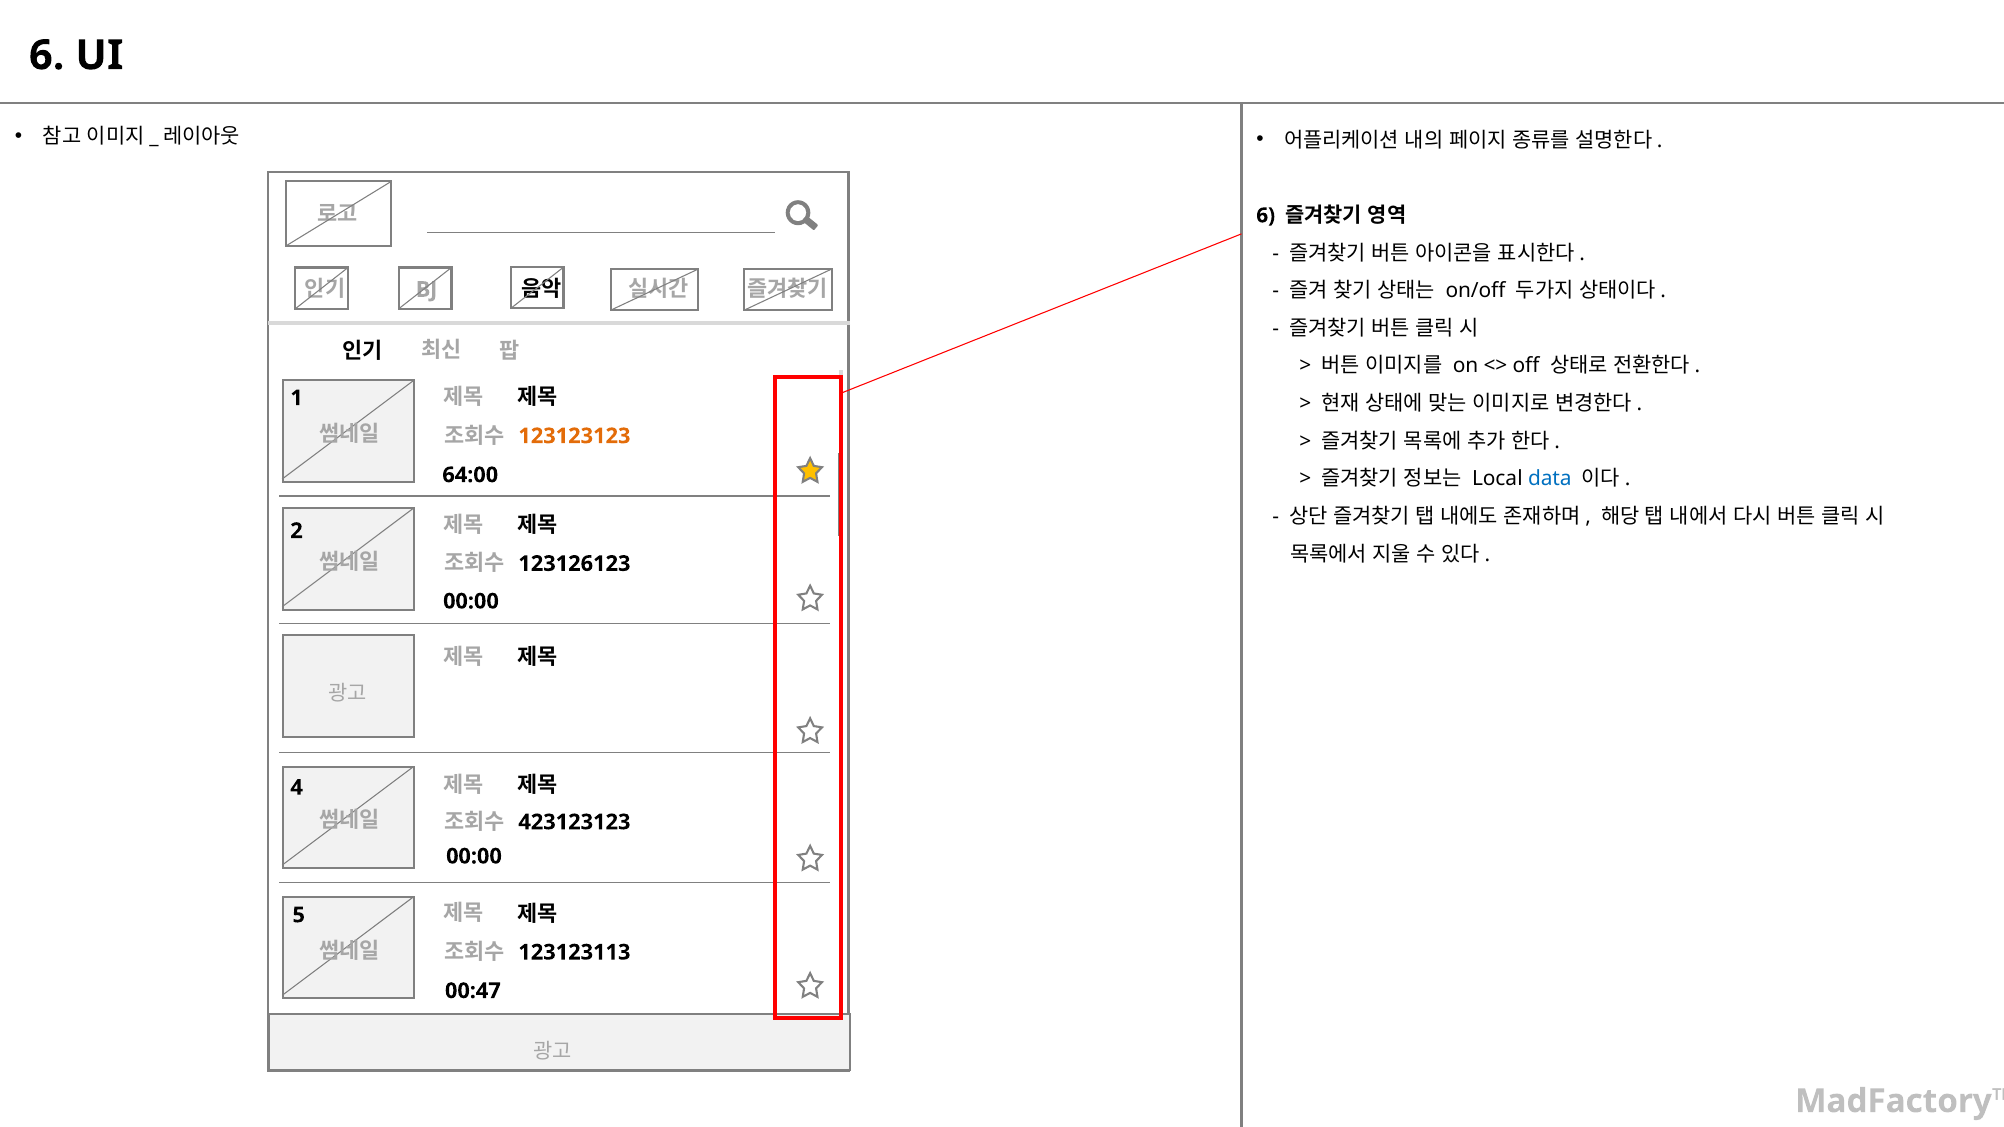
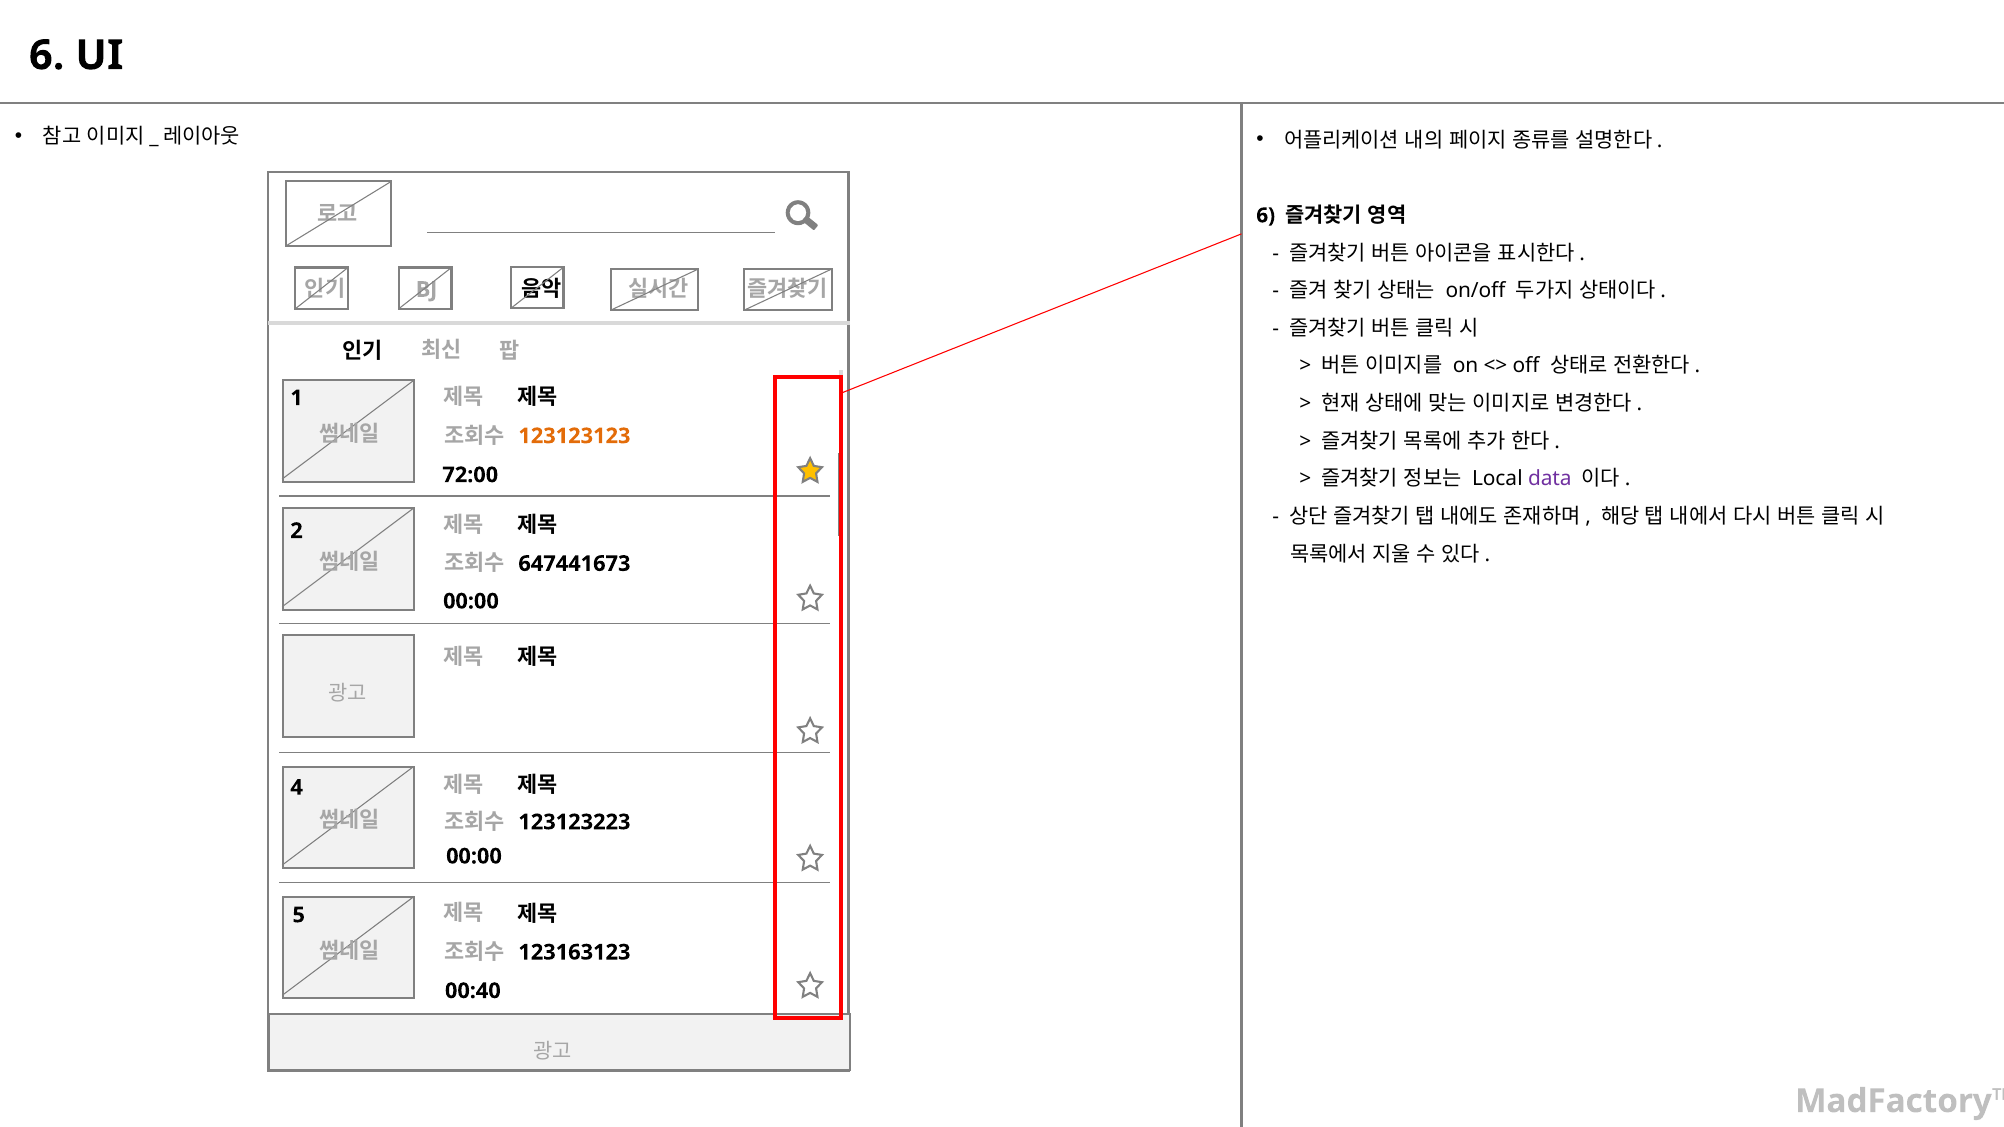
64:00: 64:00 -> 72:00
data colour: blue -> purple
123126123: 123126123 -> 647441673
423123123: 423123123 -> 123123223
123123113: 123123113 -> 123163123
00:47: 00:47 -> 00:40
